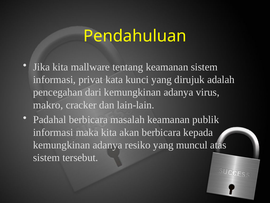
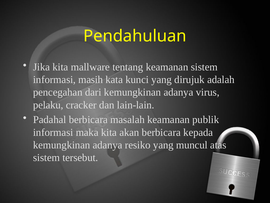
privat: privat -> masih
makro: makro -> pelaku
